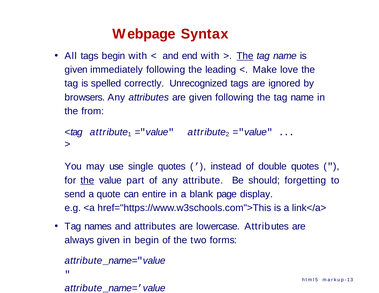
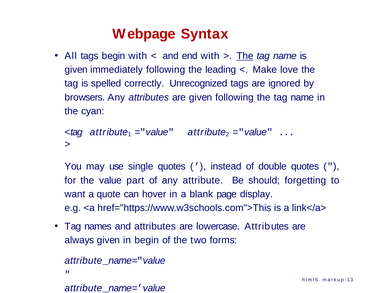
from: from -> cyan
the at (87, 180) underline: present -> none
send: send -> want
entire: entire -> hover
